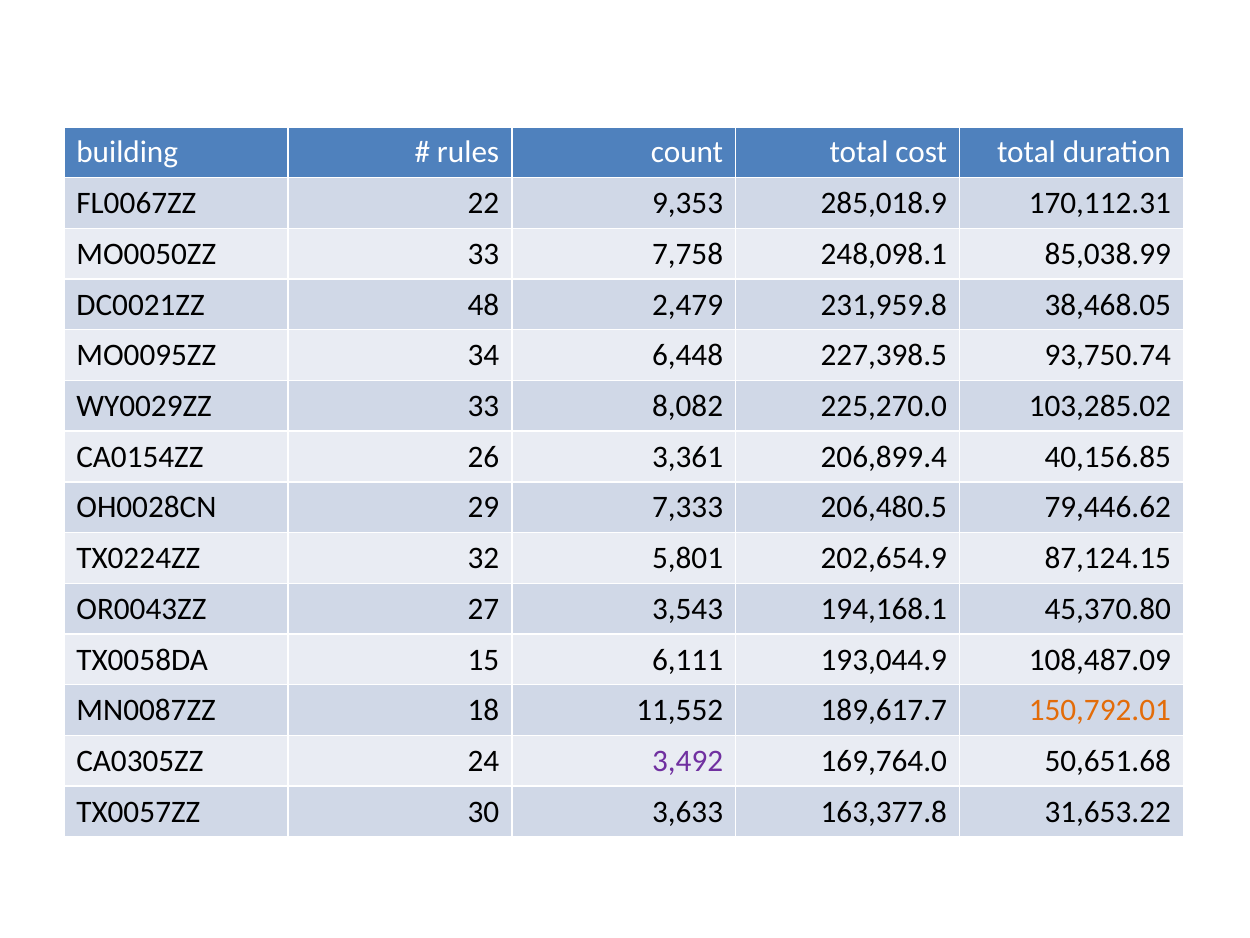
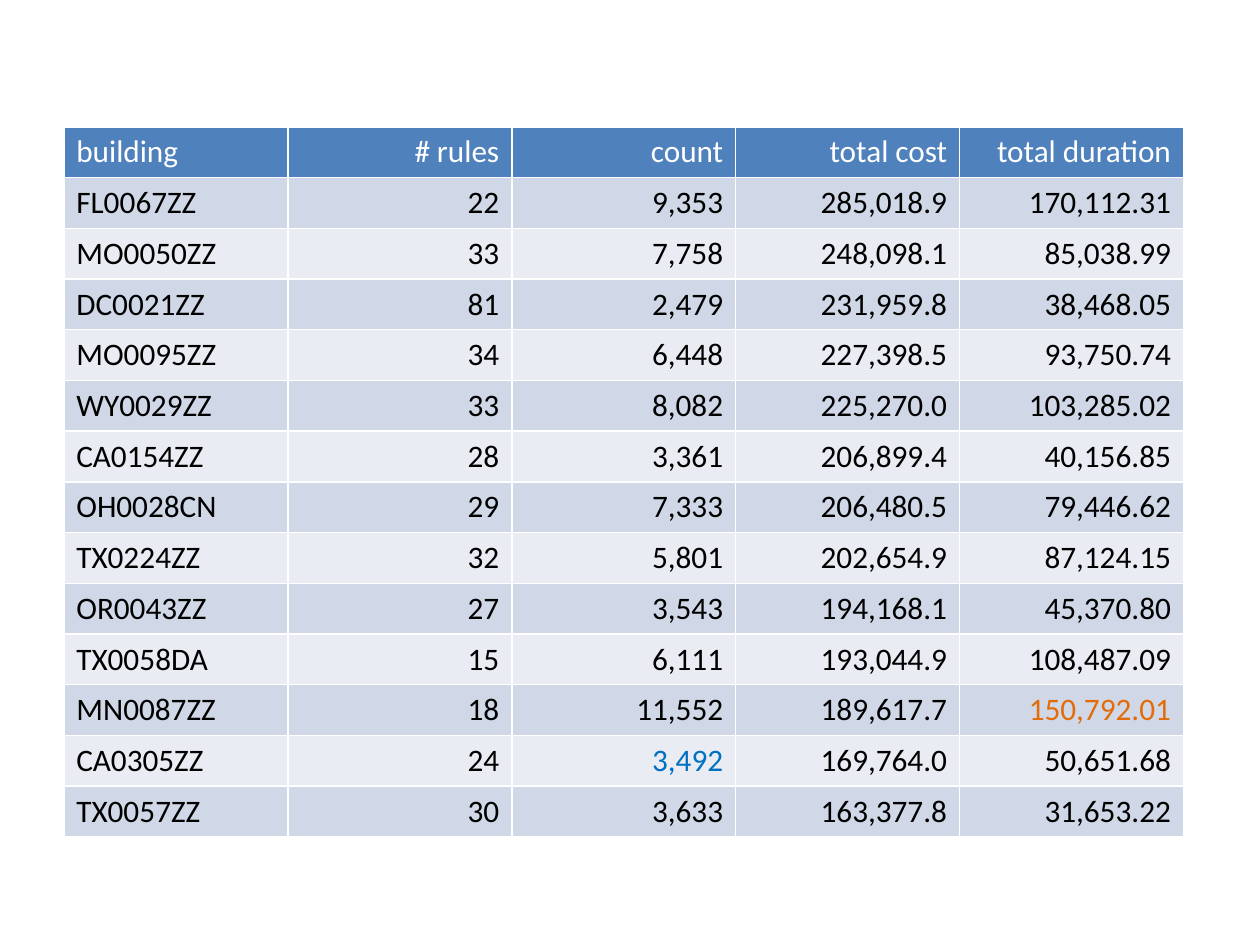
48: 48 -> 81
26: 26 -> 28
3,492 colour: purple -> blue
